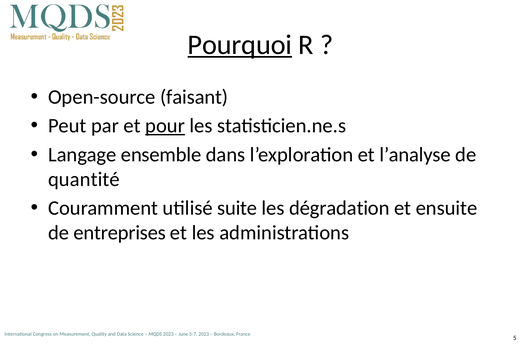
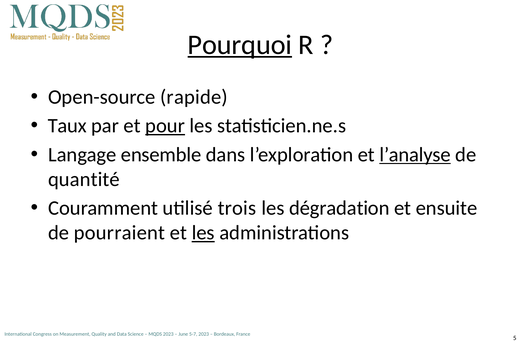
faisant: faisant -> rapide
Peut: Peut -> Taux
l’analyse underline: none -> present
suite: suite -> trois
entreprises: entreprises -> pourraient
les at (203, 233) underline: none -> present
